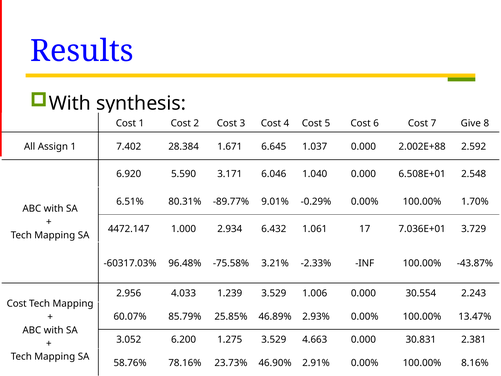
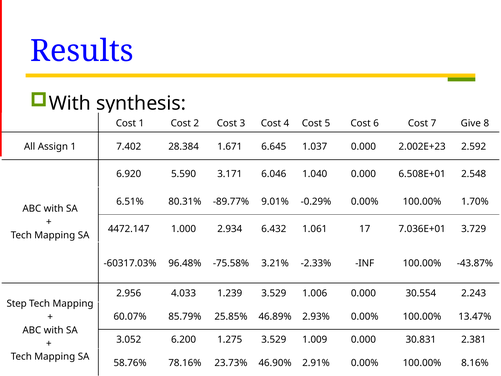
2.002E+88: 2.002E+88 -> 2.002E+23
Cost at (17, 303): Cost -> Step
4.663: 4.663 -> 1.009
